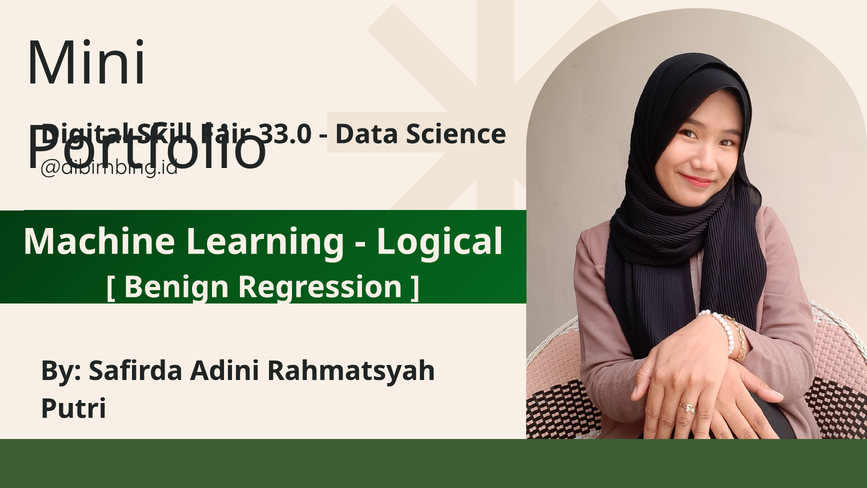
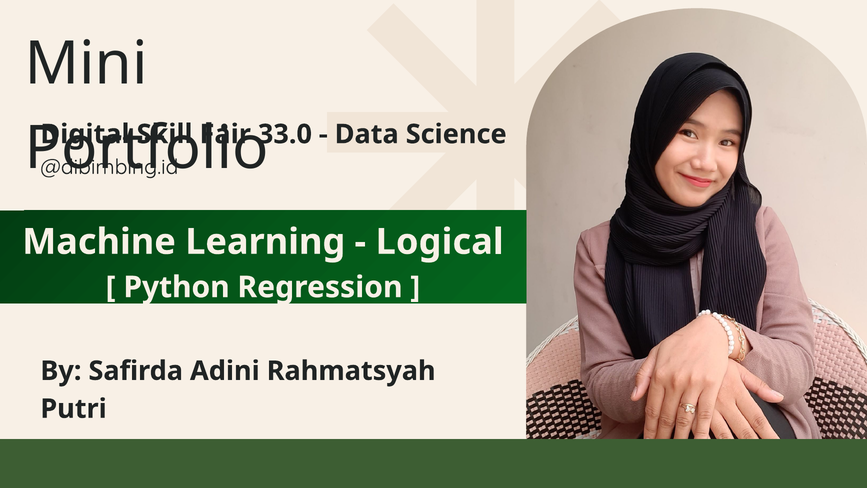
Benign: Benign -> Python
